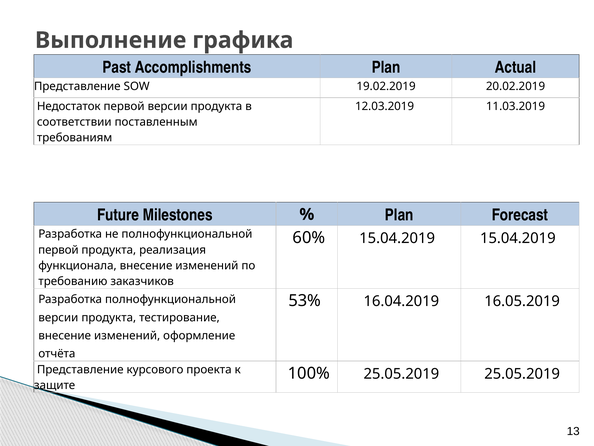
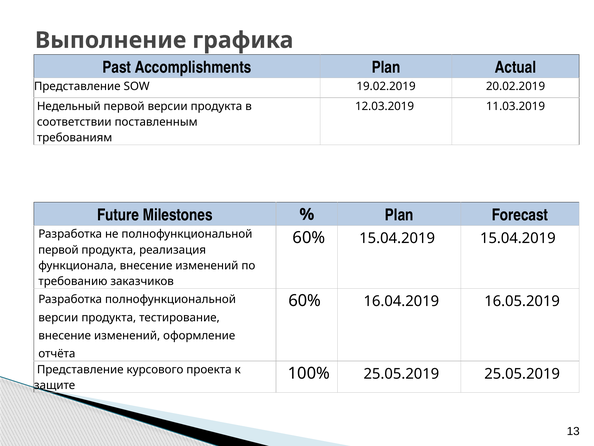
Недостаток: Недостаток -> Недельный
53% at (305, 301): 53% -> 60%
